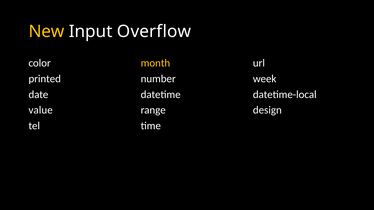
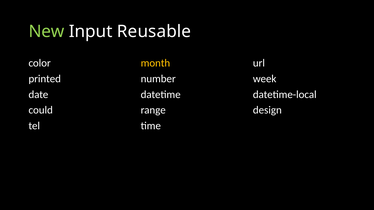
New colour: yellow -> light green
Overflow: Overflow -> Reusable
value: value -> could
